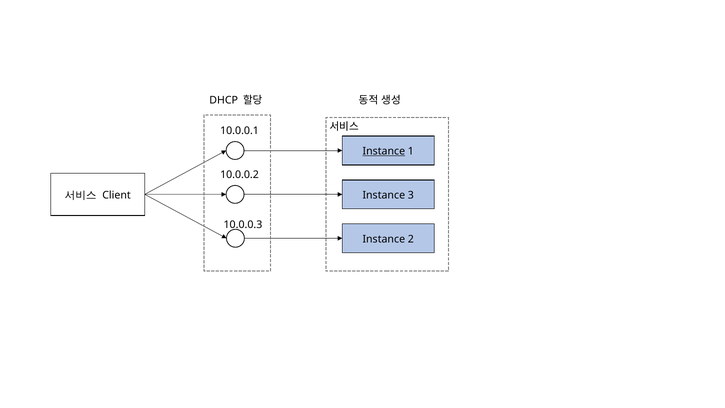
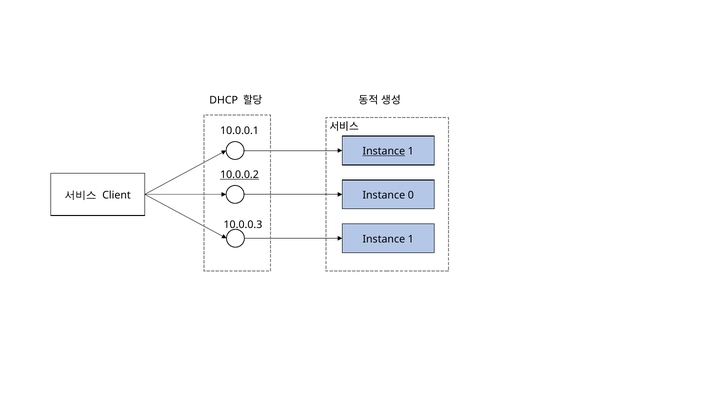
10.0.0.2 underline: none -> present
3: 3 -> 0
2 at (411, 239): 2 -> 1
